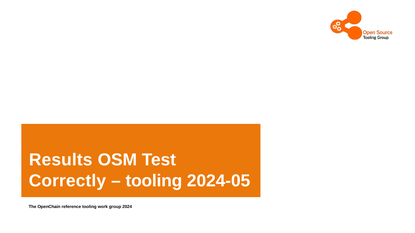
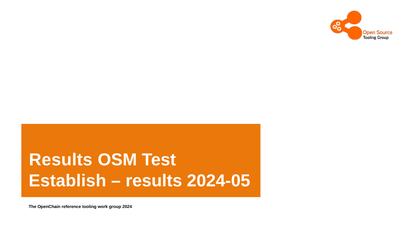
Correctly: Correctly -> Establish
tooling at (154, 181): tooling -> results
